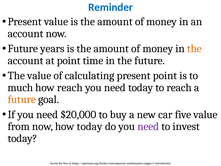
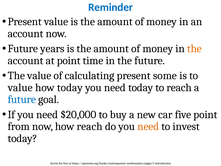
present point: point -> some
much at (20, 87): much -> value
how reach: reach -> today
future at (22, 99) colour: orange -> blue
five value: value -> point
how today: today -> reach
need at (148, 126) colour: purple -> orange
